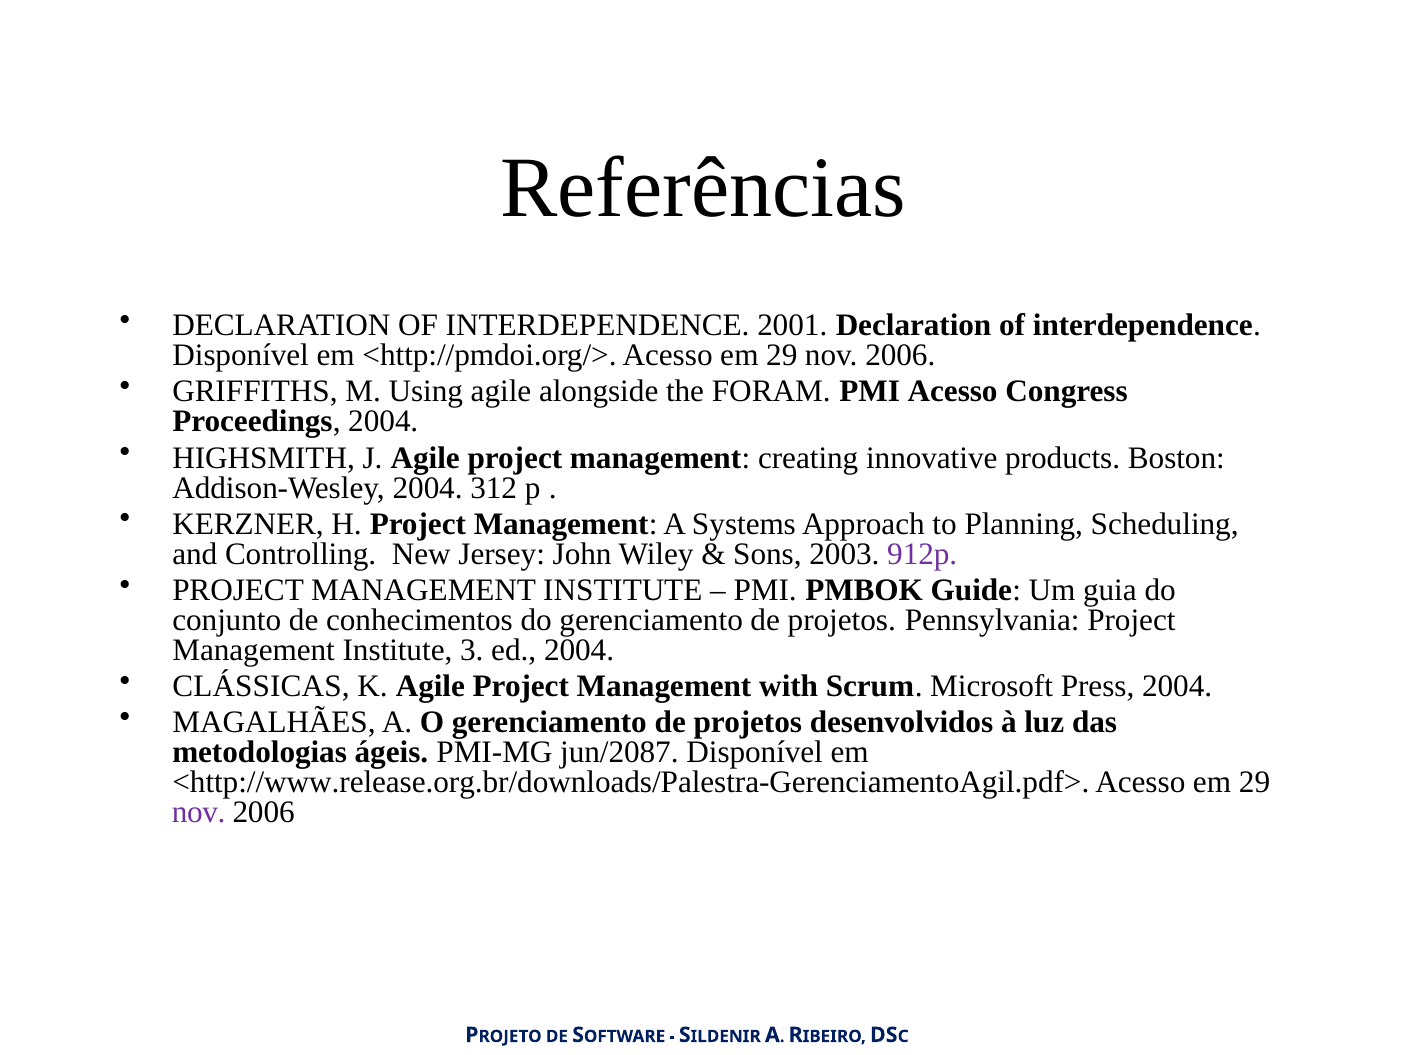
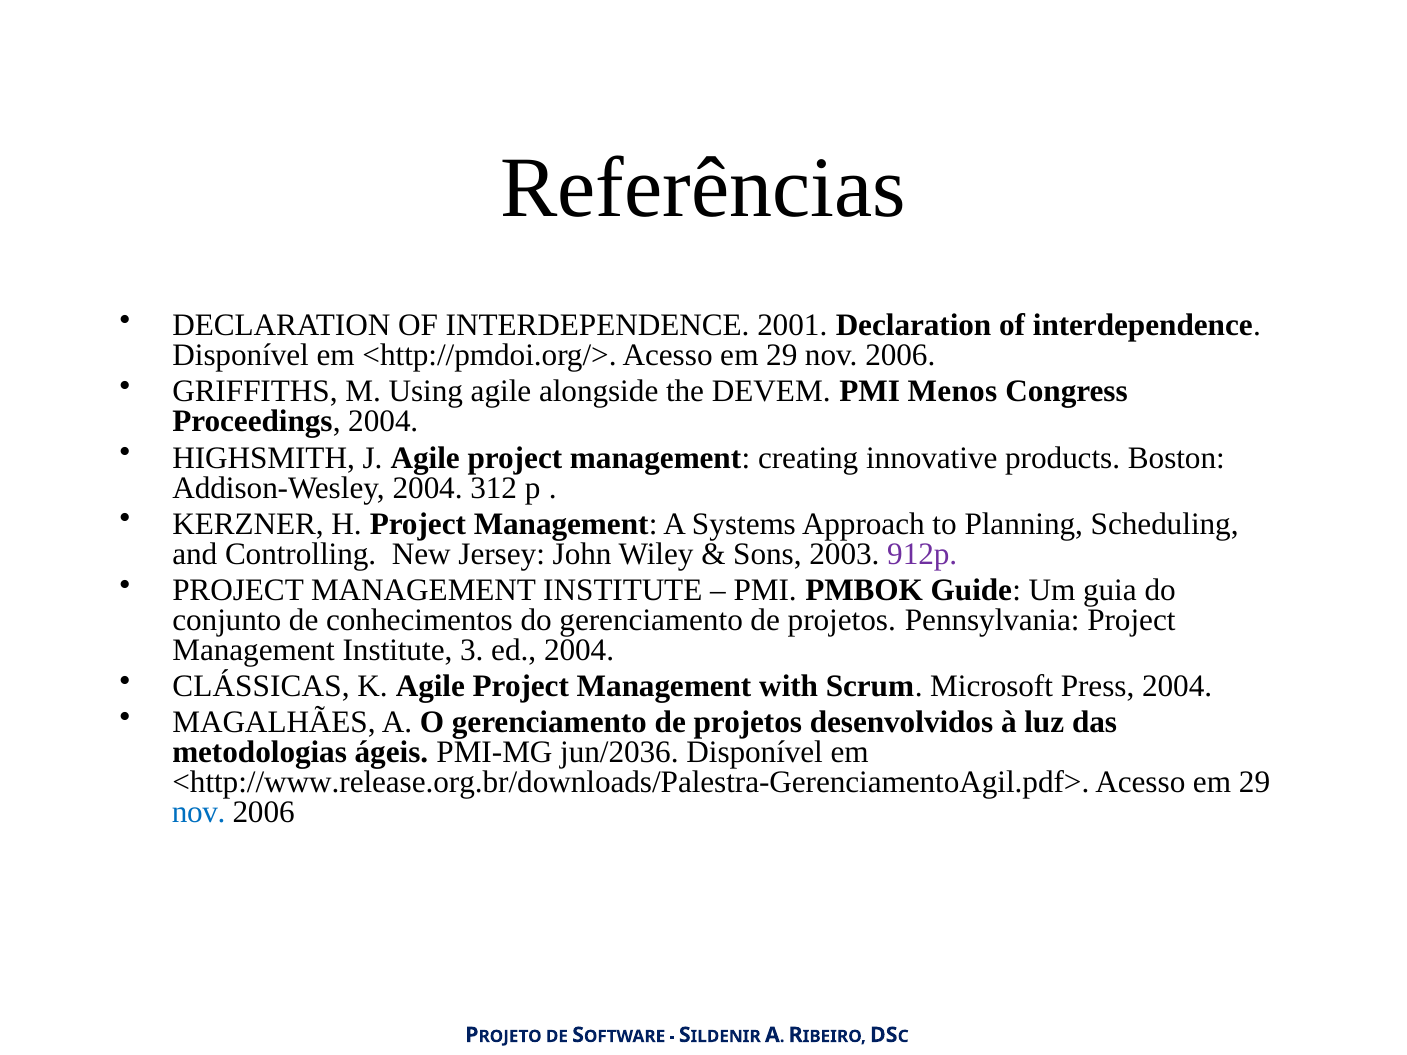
FORAM: FORAM -> DEVEM
PMI Acesso: Acesso -> Menos
jun/2087: jun/2087 -> jun/2036
nov at (199, 813) colour: purple -> blue
